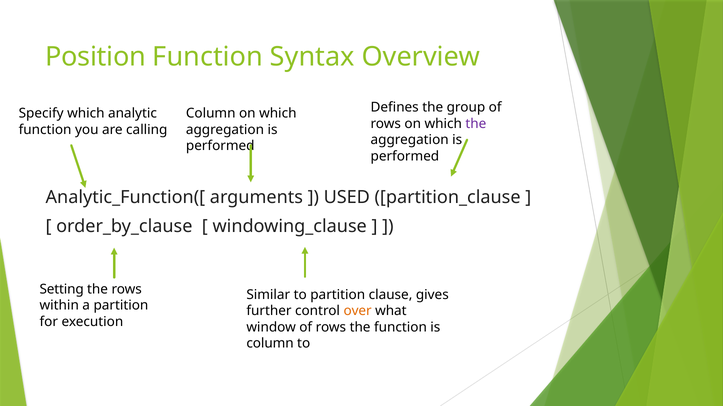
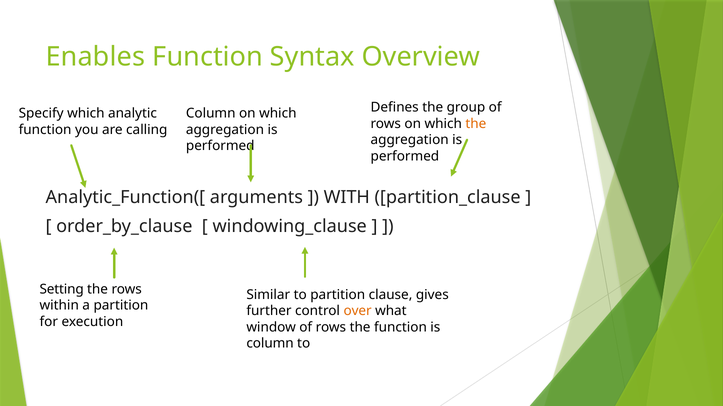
Position: Position -> Enables
the at (476, 124) colour: purple -> orange
USED: USED -> WITH
